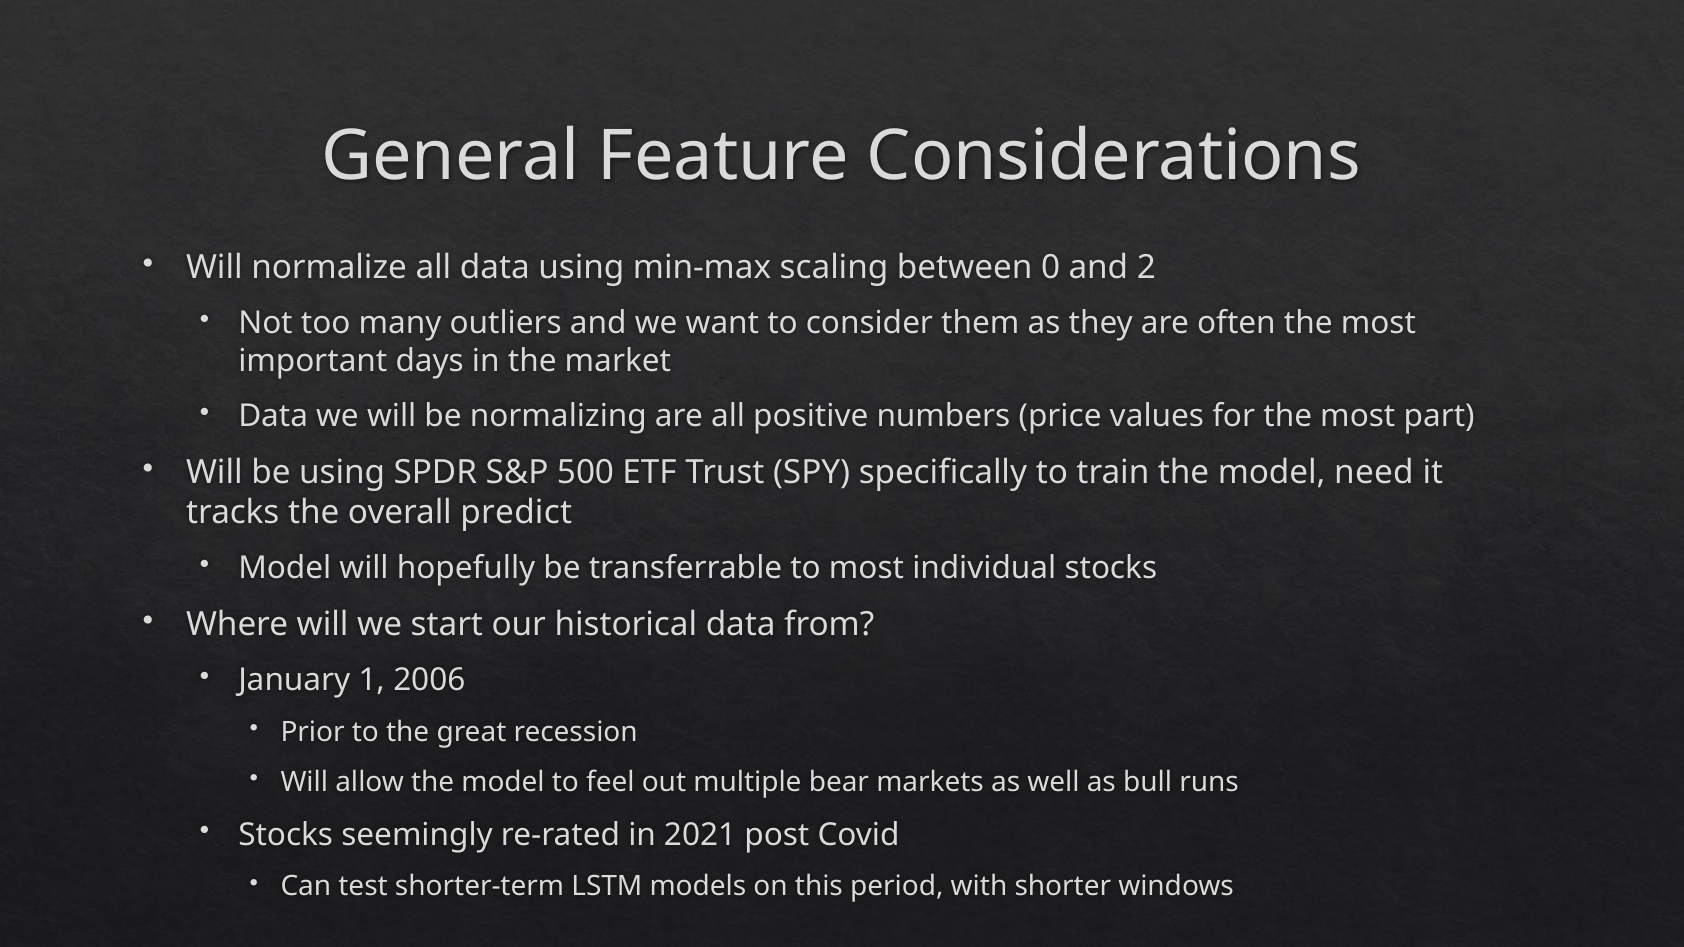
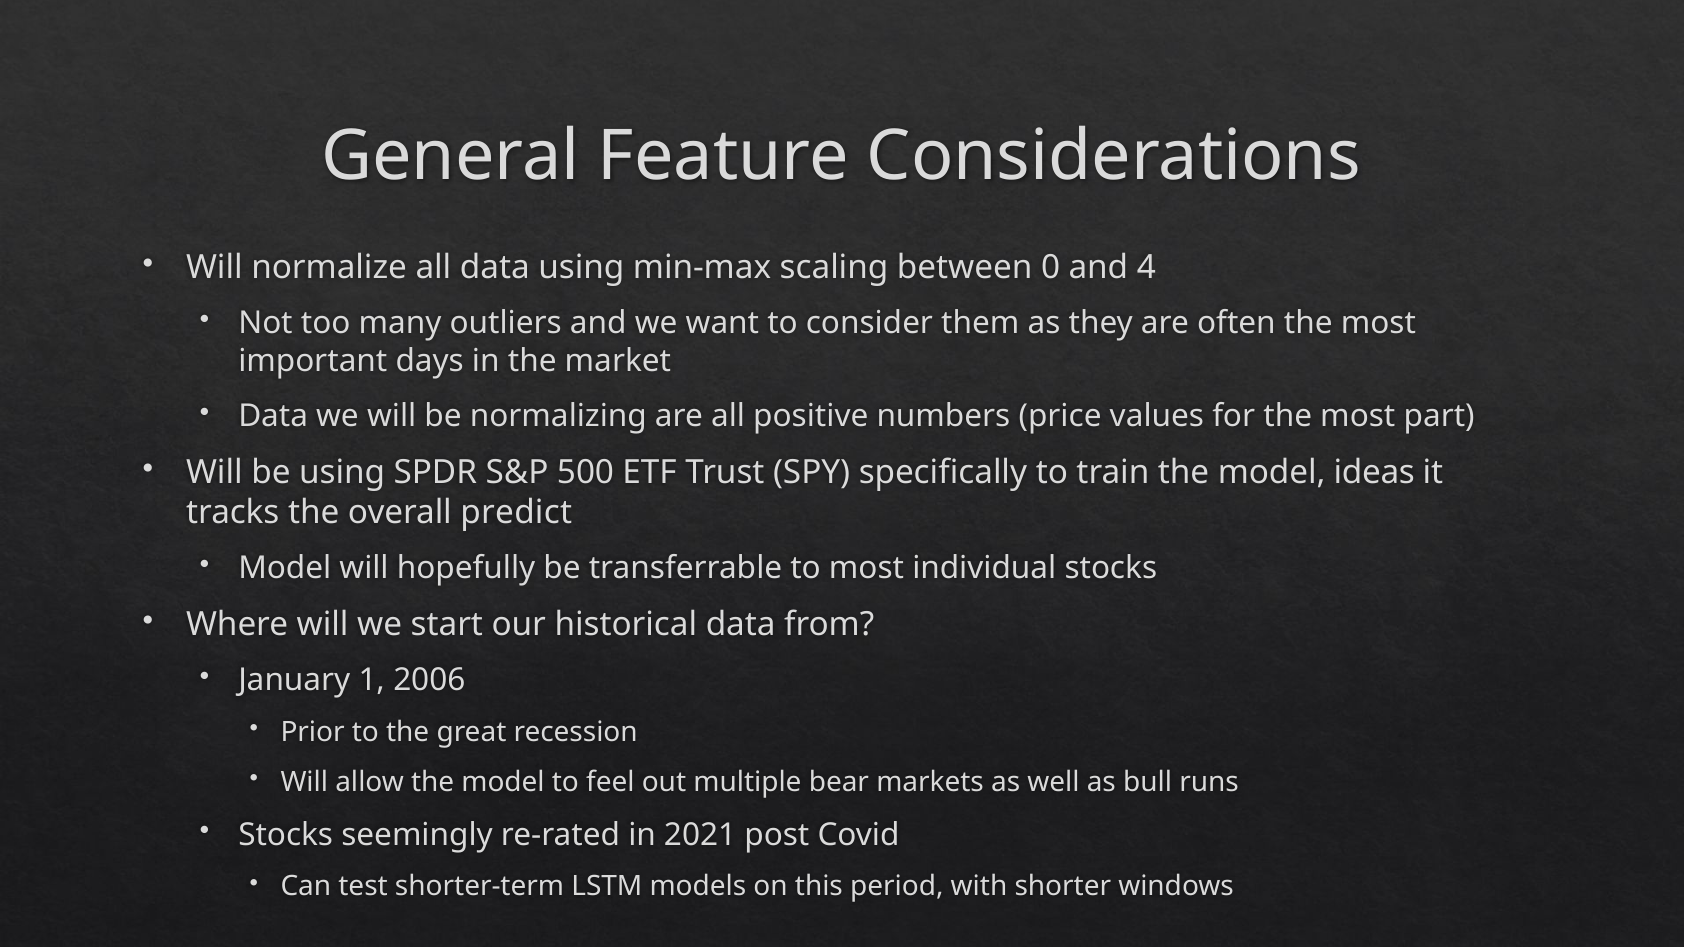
2: 2 -> 4
need: need -> ideas
